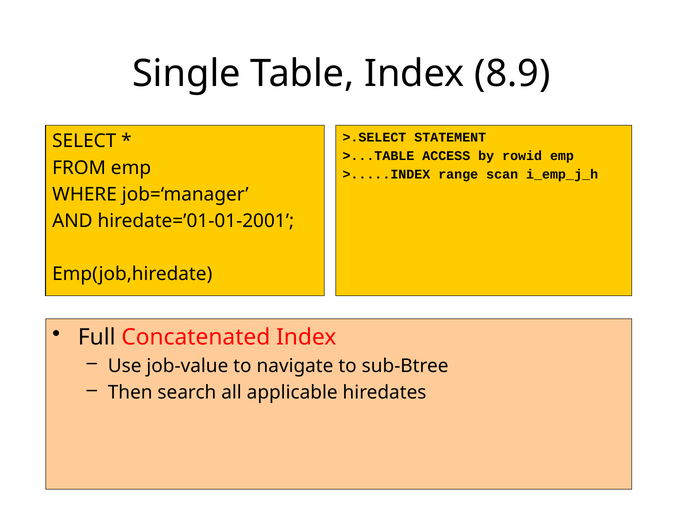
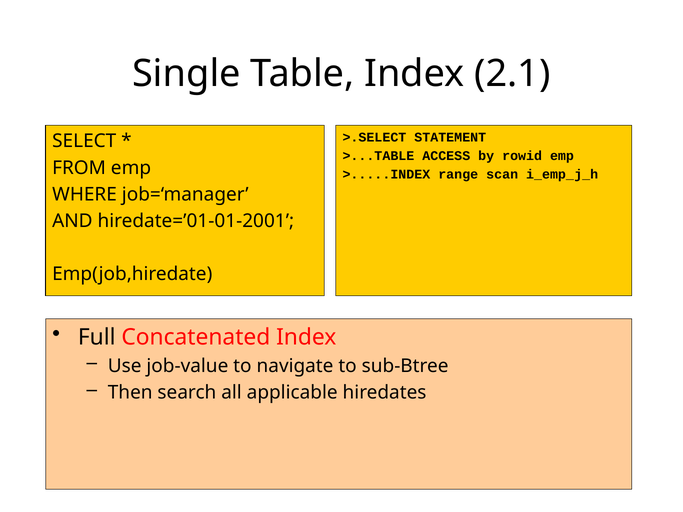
8.9: 8.9 -> 2.1
